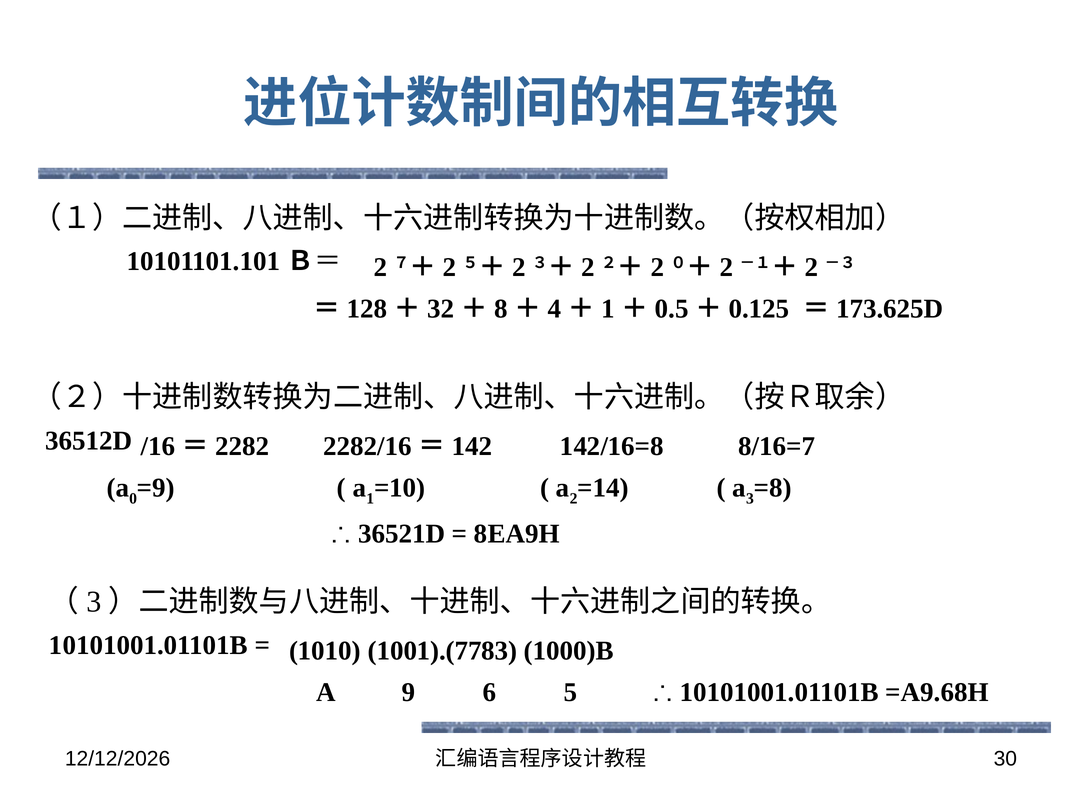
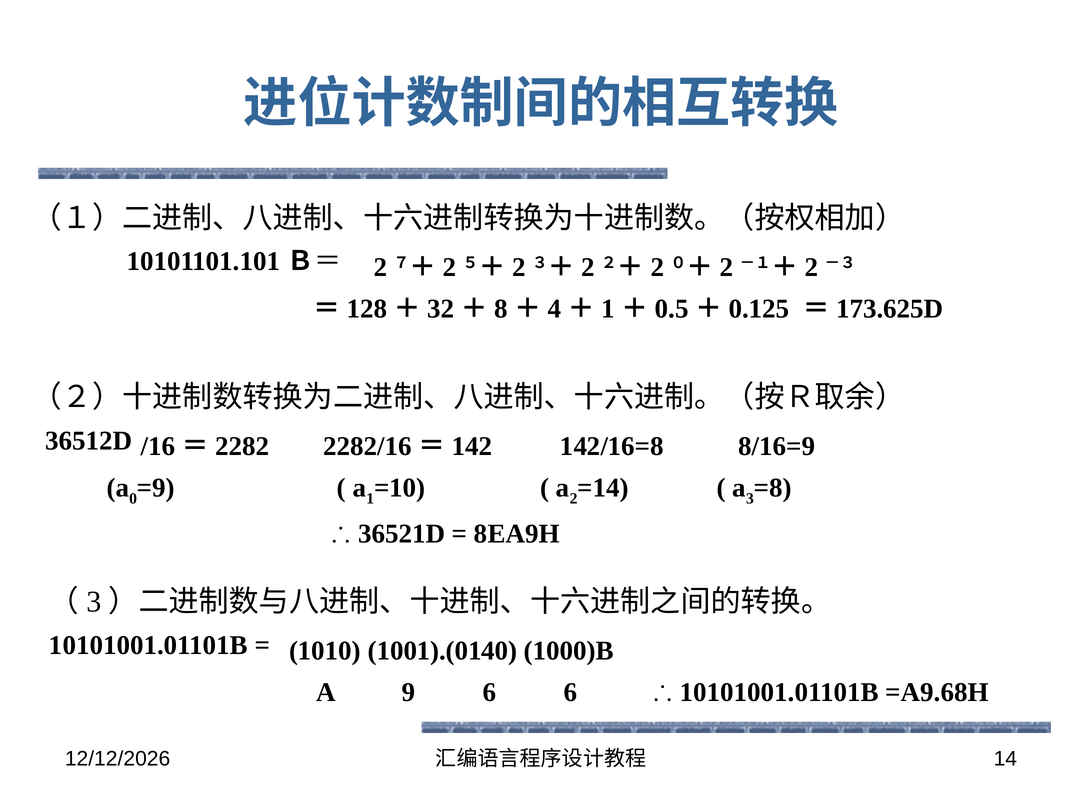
8/16=7: 8/16=7 -> 8/16=9
1001).(7783: 1001).(7783 -> 1001).(0140
6 5: 5 -> 6
30: 30 -> 14
